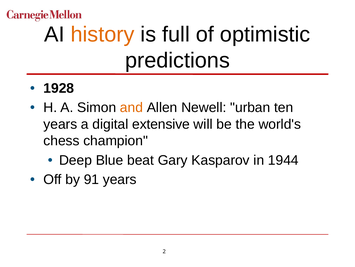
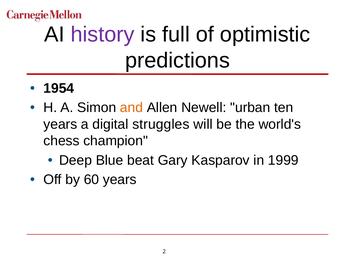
history colour: orange -> purple
1928: 1928 -> 1954
extensive: extensive -> struggles
1944: 1944 -> 1999
91: 91 -> 60
